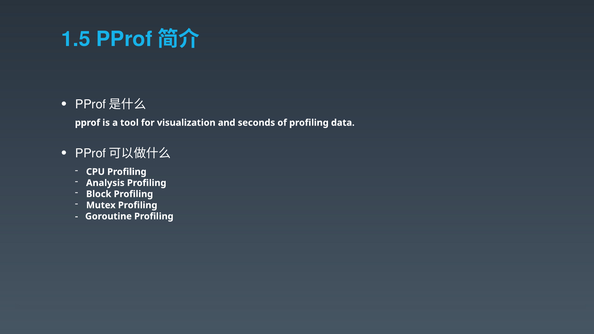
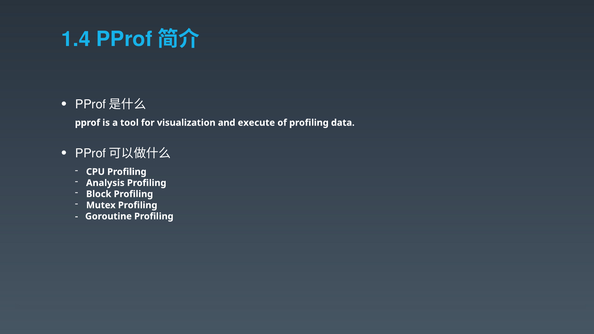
1.5: 1.5 -> 1.4
seconds: seconds -> execute
